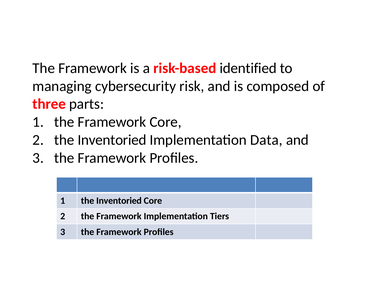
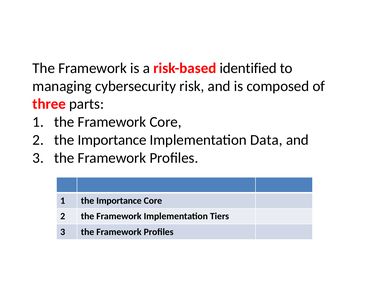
2 the Inventoried: Inventoried -> Importance
1 the Inventoried: Inventoried -> Importance
